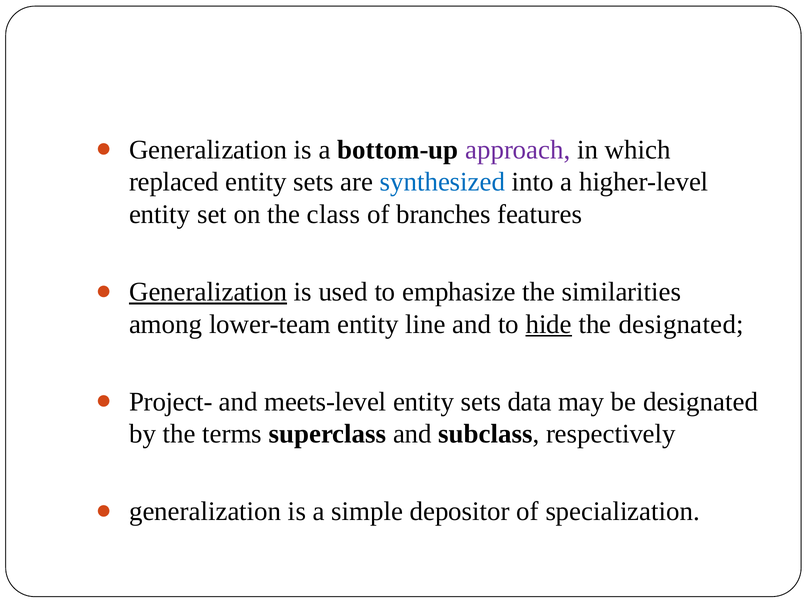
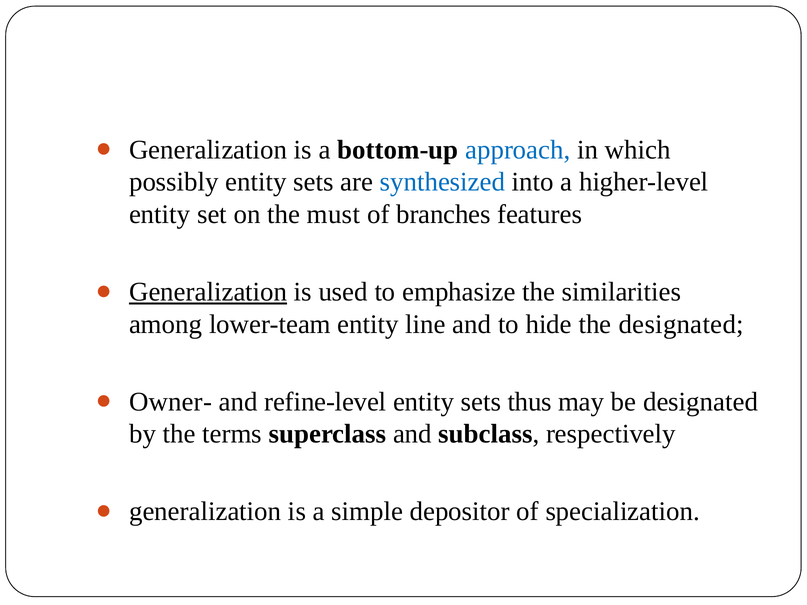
approach colour: purple -> blue
replaced: replaced -> possibly
class: class -> must
hide underline: present -> none
Project-: Project- -> Owner-
meets-level: meets-level -> refine-level
data: data -> thus
